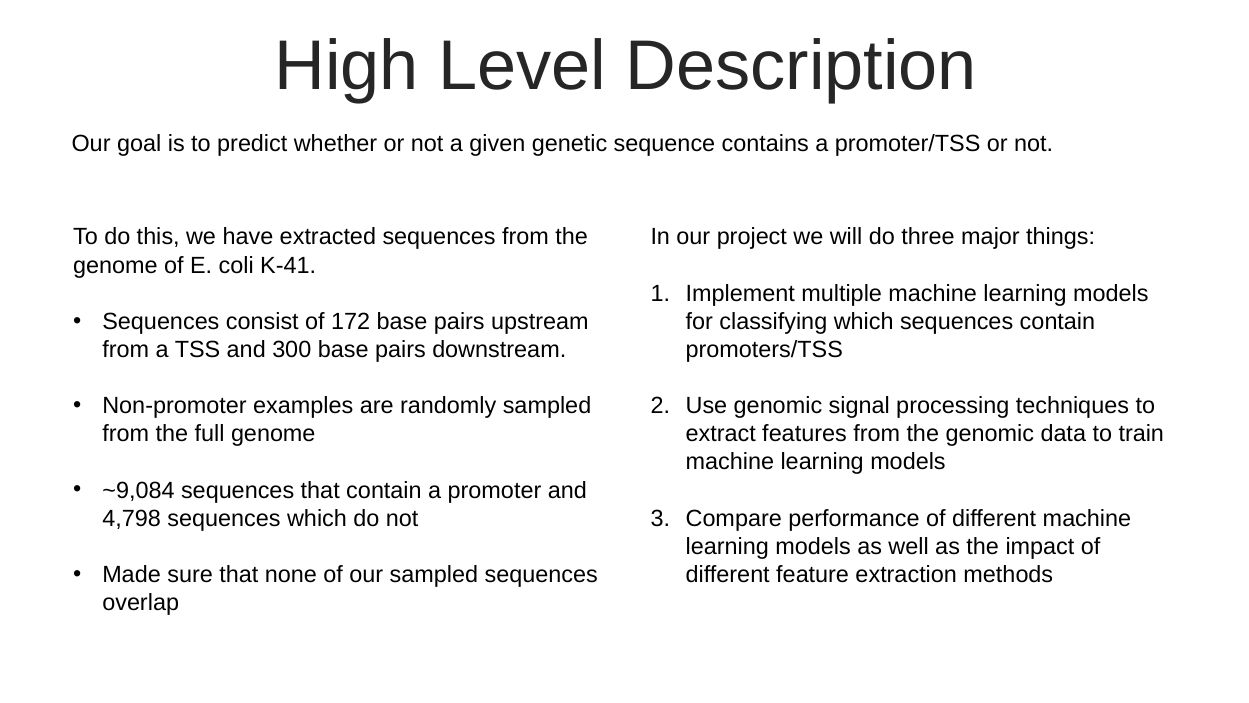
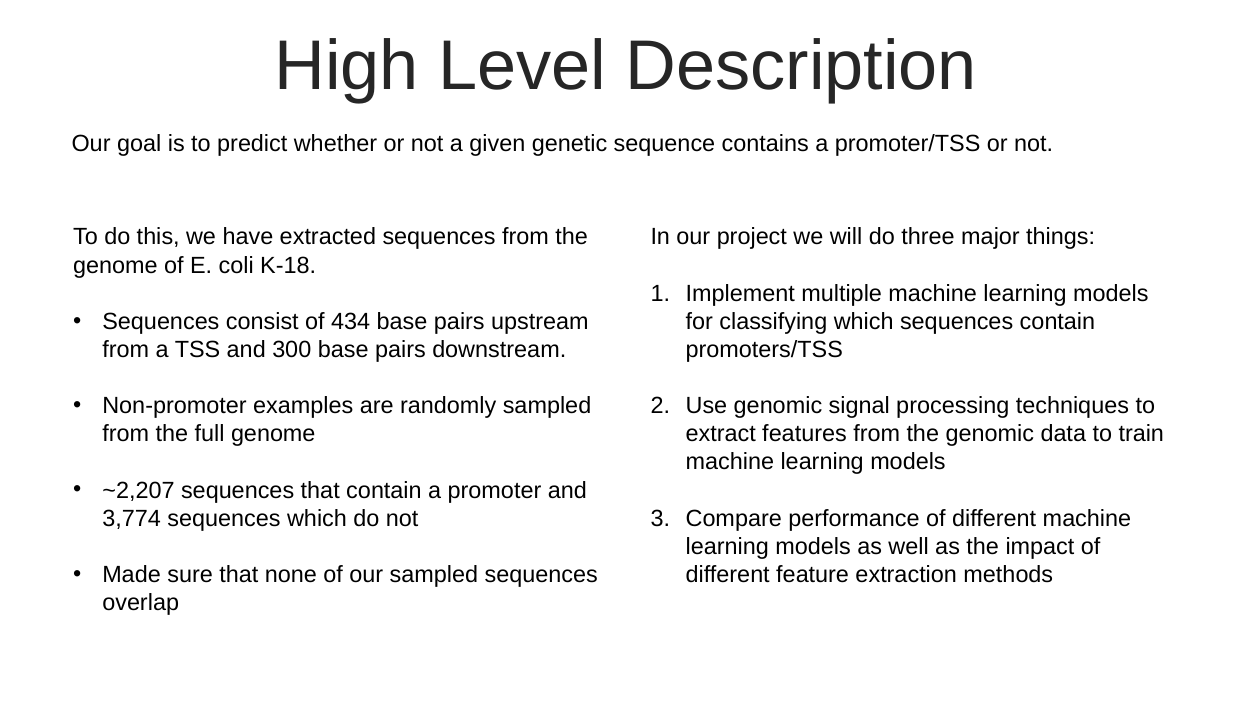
K-41: K-41 -> K-18
172: 172 -> 434
~9,084: ~9,084 -> ~2,207
4,798: 4,798 -> 3,774
